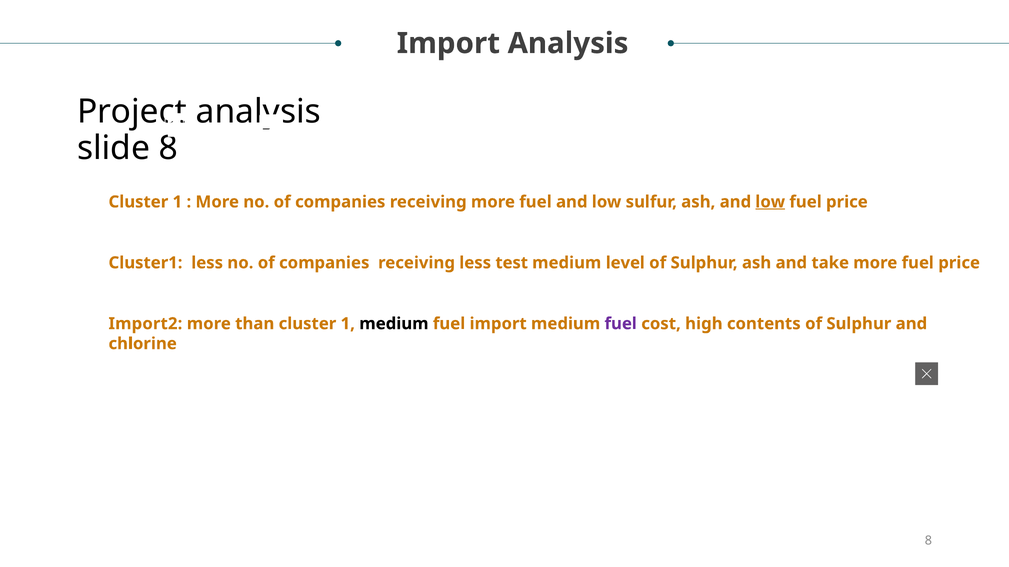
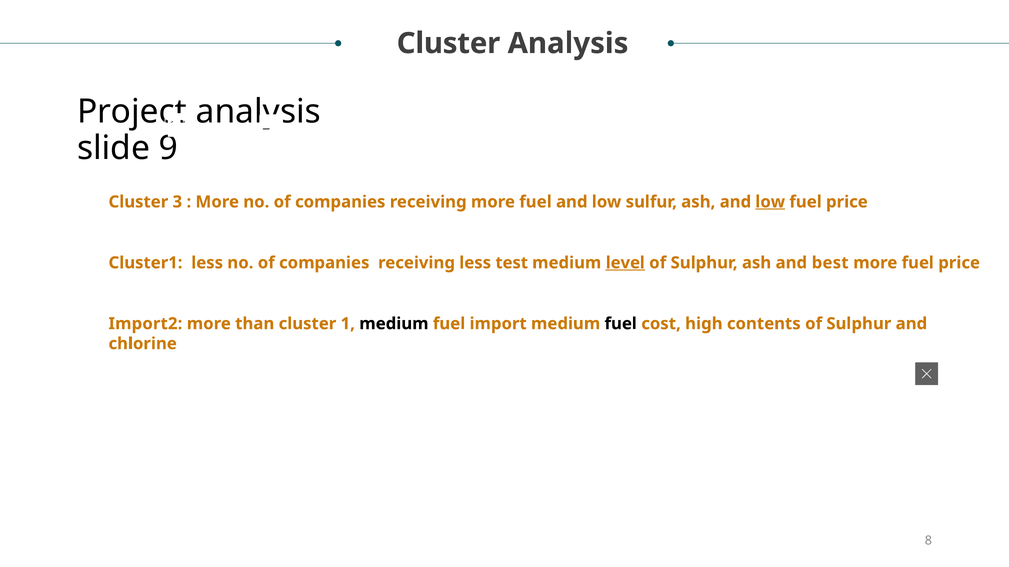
Import at (448, 43): Import -> Cluster
slide 8: 8 -> 9
1 at (177, 202): 1 -> 3
level underline: none -> present
take: take -> best
fuel at (621, 324) colour: purple -> black
